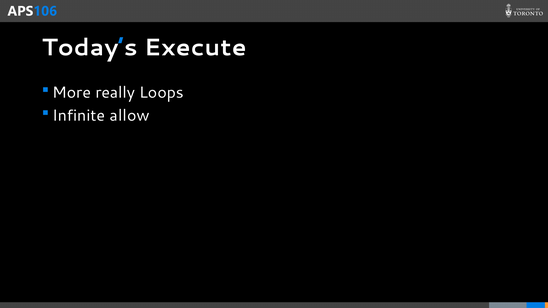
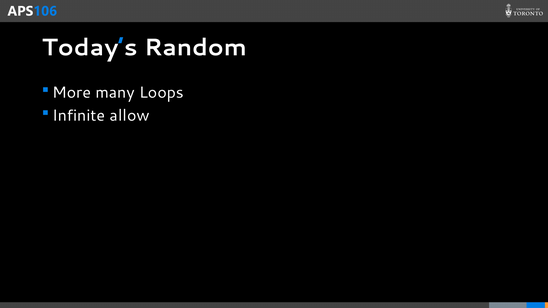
Execute: Execute -> Random
really: really -> many
